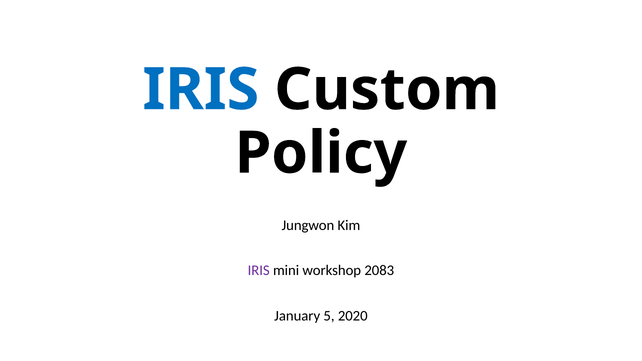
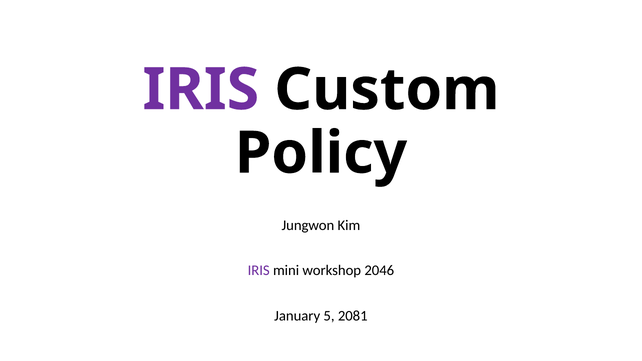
IRIS at (201, 90) colour: blue -> purple
2083: 2083 -> 2046
2020: 2020 -> 2081
